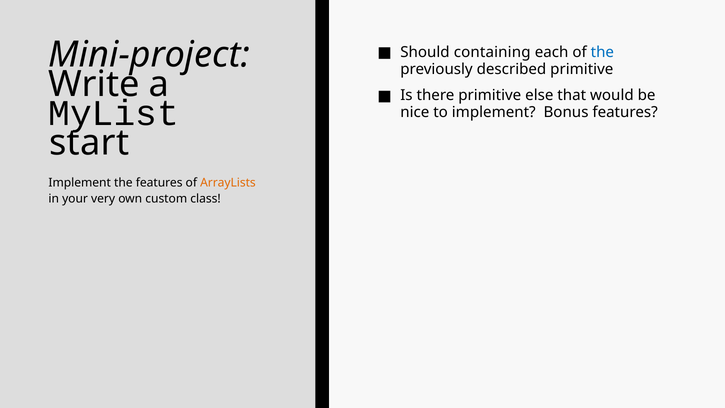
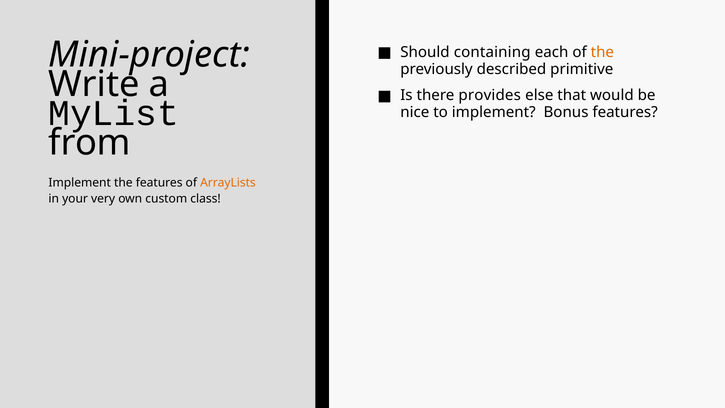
the at (602, 52) colour: blue -> orange
there primitive: primitive -> provides
start: start -> from
